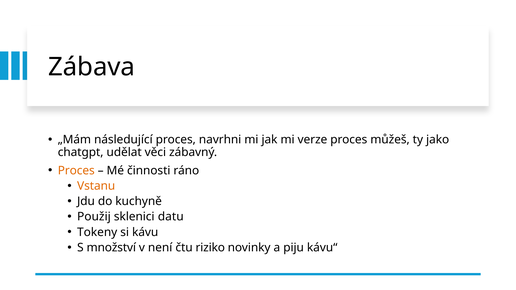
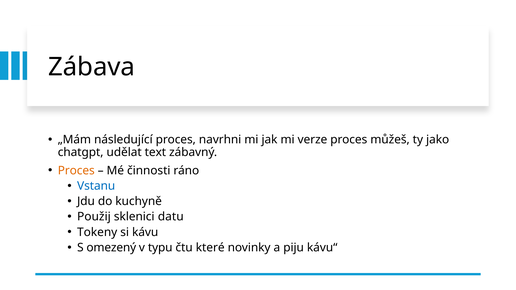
věci: věci -> text
Vstanu colour: orange -> blue
množství: množství -> omezený
není: není -> typu
riziko: riziko -> které
